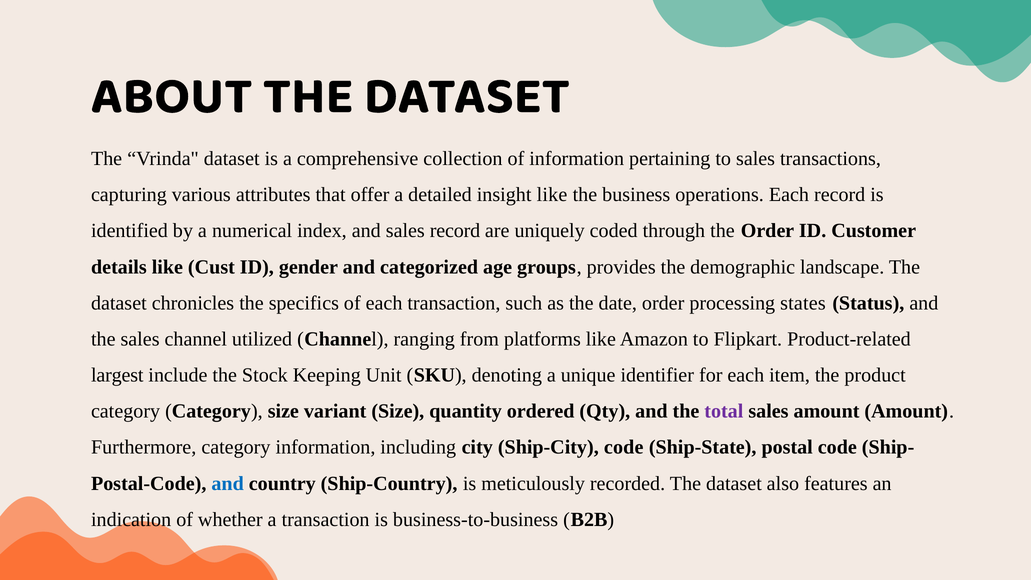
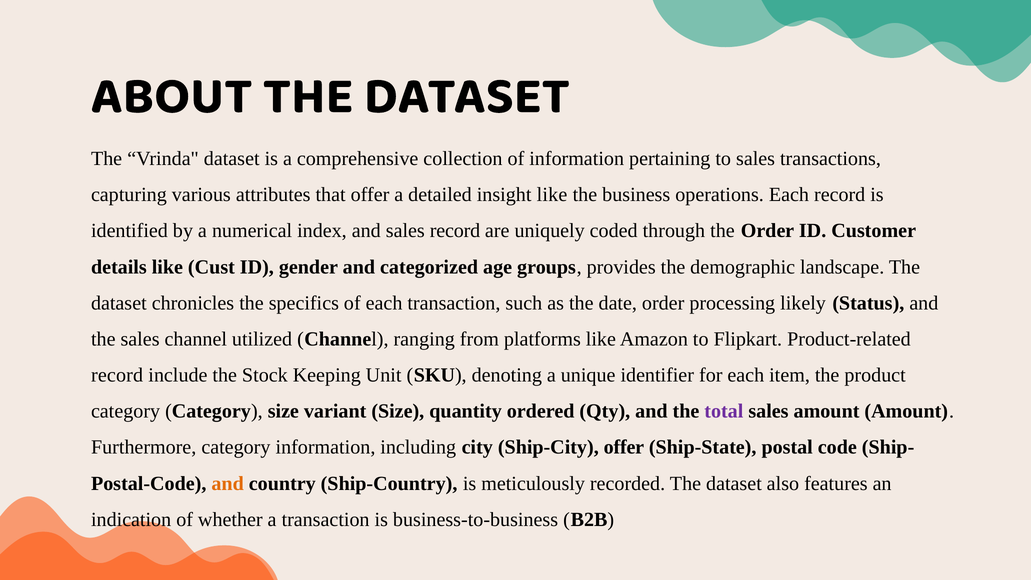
states: states -> likely
largest at (117, 375): largest -> record
Ship-City code: code -> offer
and at (228, 483) colour: blue -> orange
